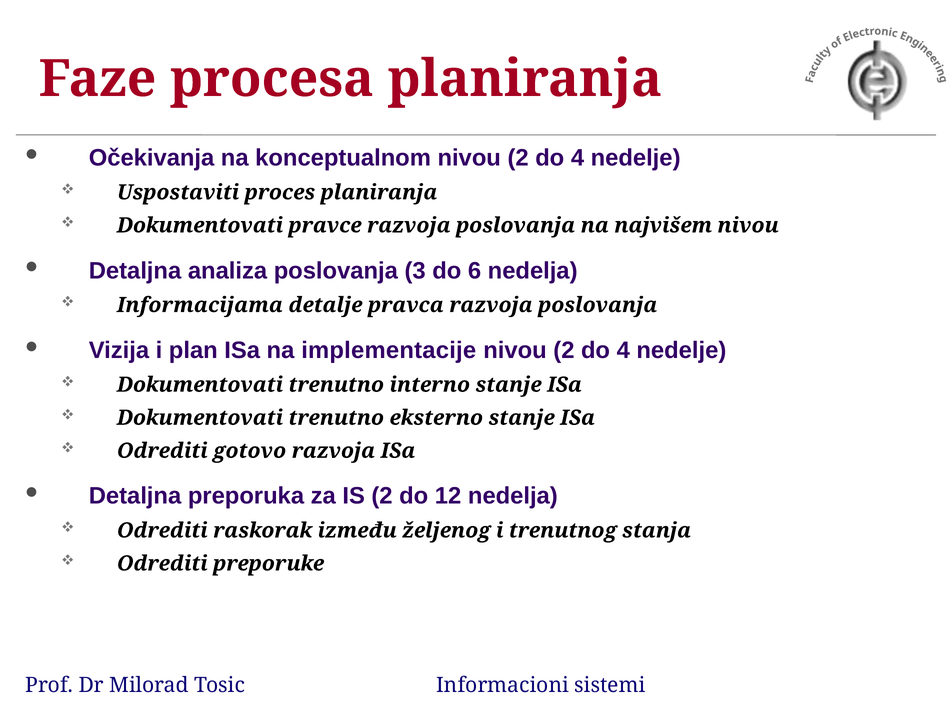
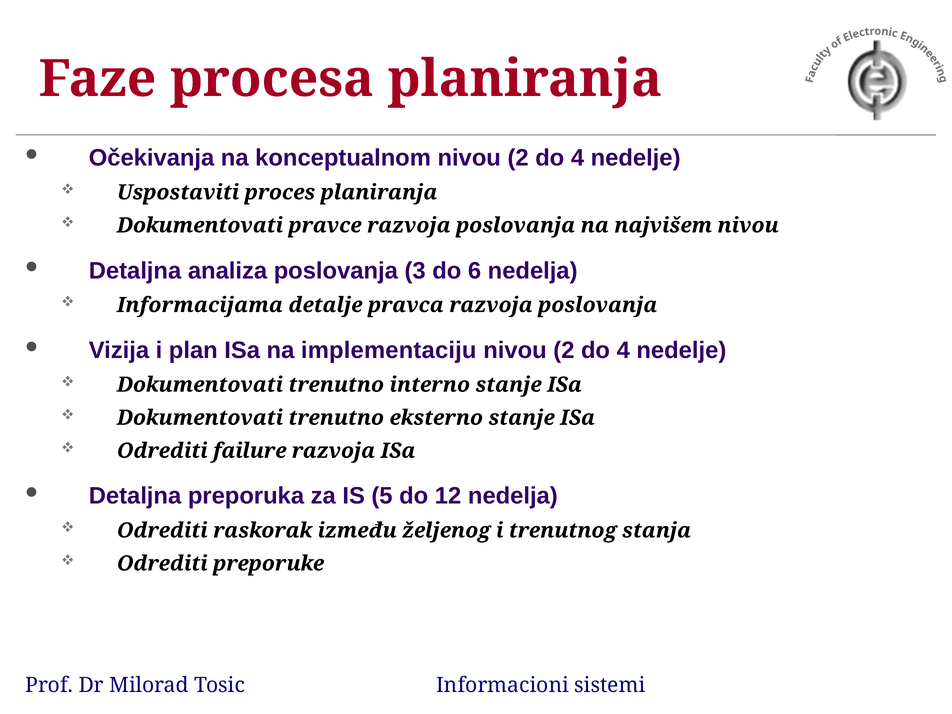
implementacije: implementacije -> implementaciju
gotovo: gotovo -> failure
IS 2: 2 -> 5
